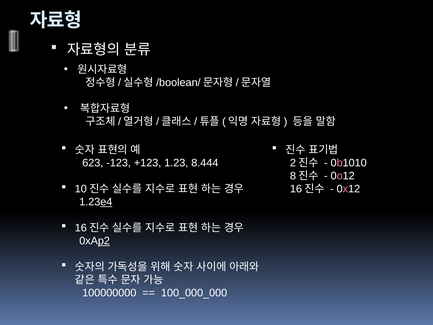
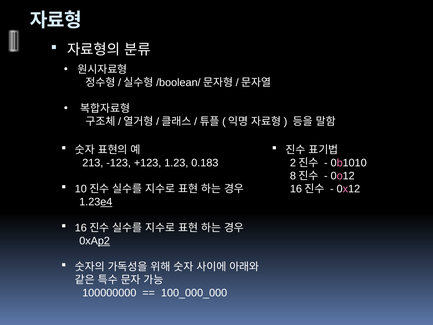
623: 623 -> 213
8.444: 8.444 -> 0.183
